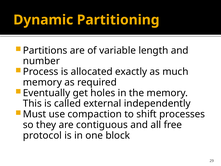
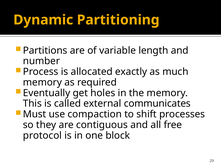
independently: independently -> communicates
